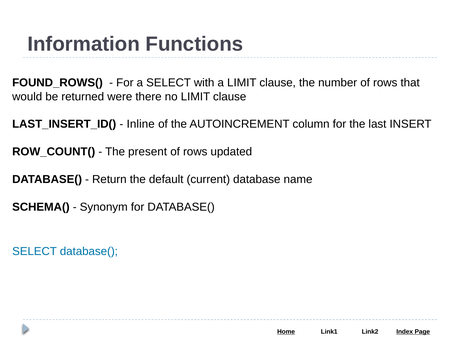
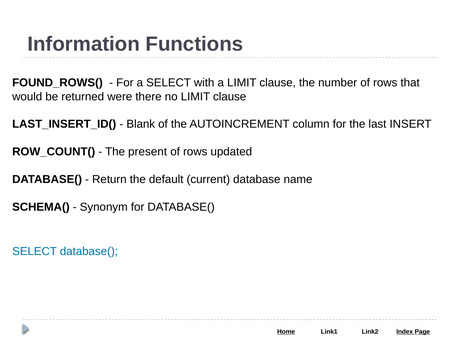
Inline: Inline -> Blank
